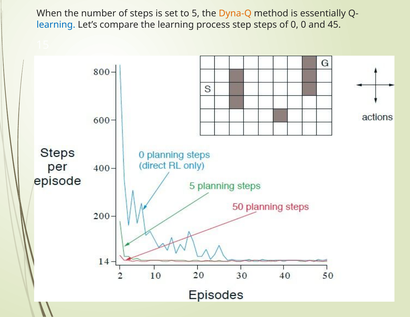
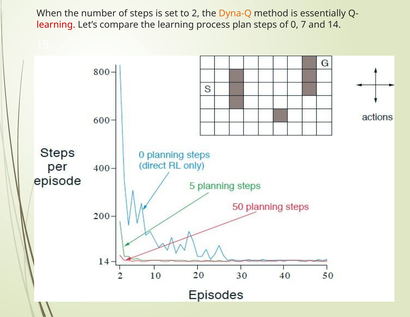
5: 5 -> 2
learning at (56, 25) colour: blue -> red
step: step -> plan
0 0: 0 -> 7
45: 45 -> 14
